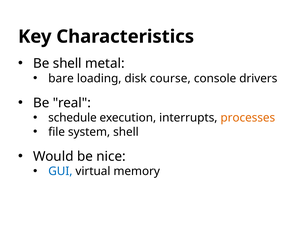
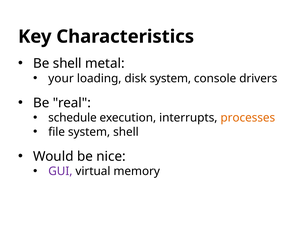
bare: bare -> your
disk course: course -> system
GUI colour: blue -> purple
